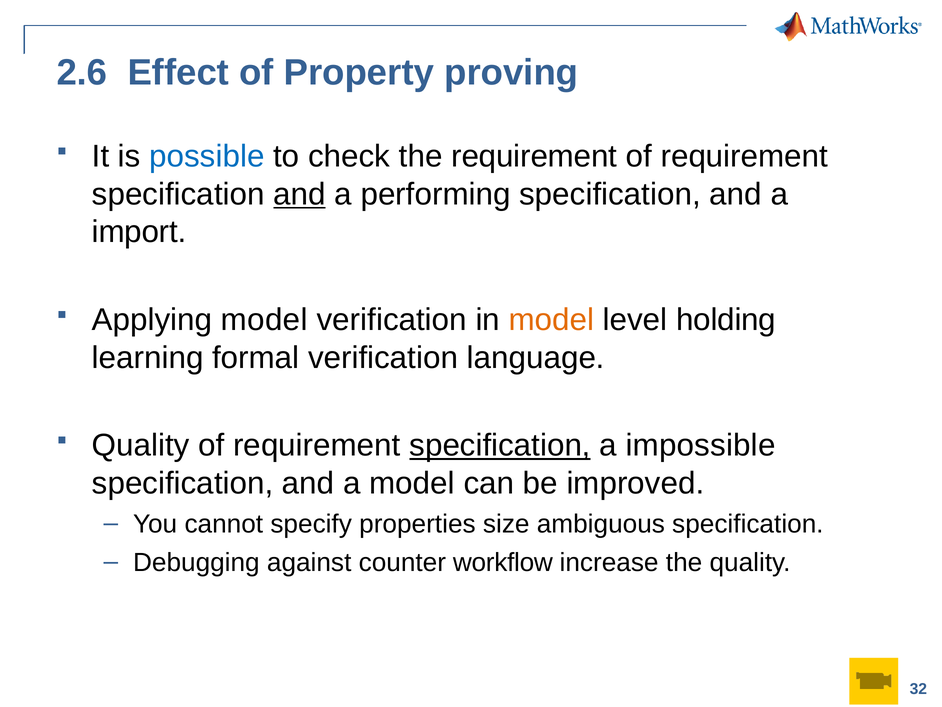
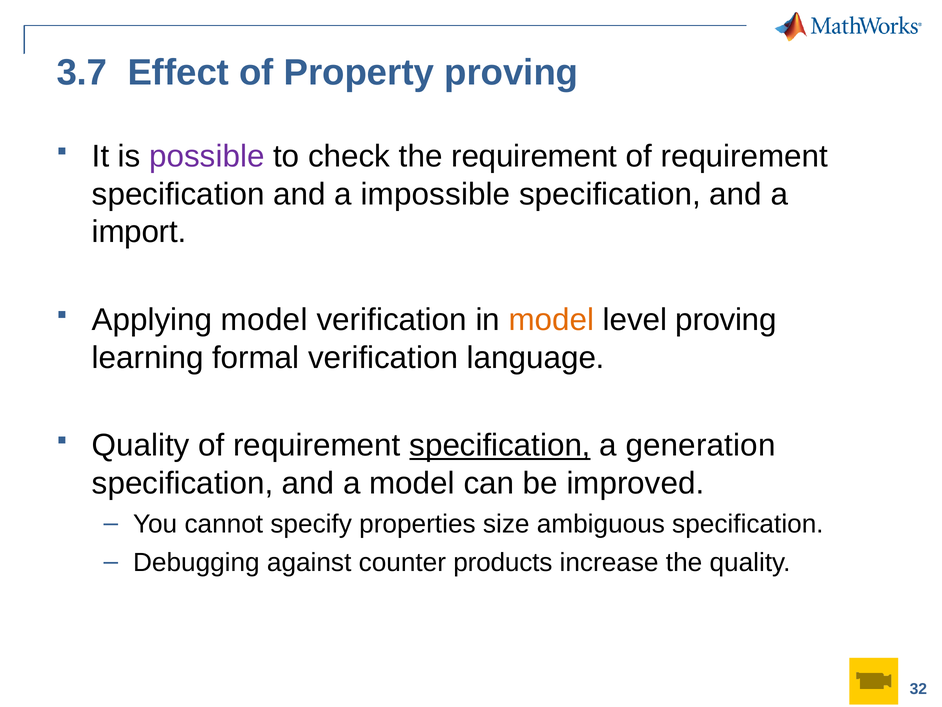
2.6: 2.6 -> 3.7
possible colour: blue -> purple
and at (300, 194) underline: present -> none
performing: performing -> impossible
level holding: holding -> proving
impossible: impossible -> generation
workflow: workflow -> products
